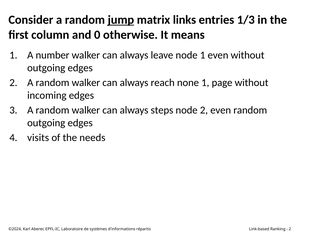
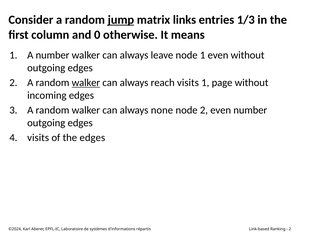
walker at (86, 83) underline: none -> present
reach none: none -> visits
steps: steps -> none
even random: random -> number
the needs: needs -> edges
